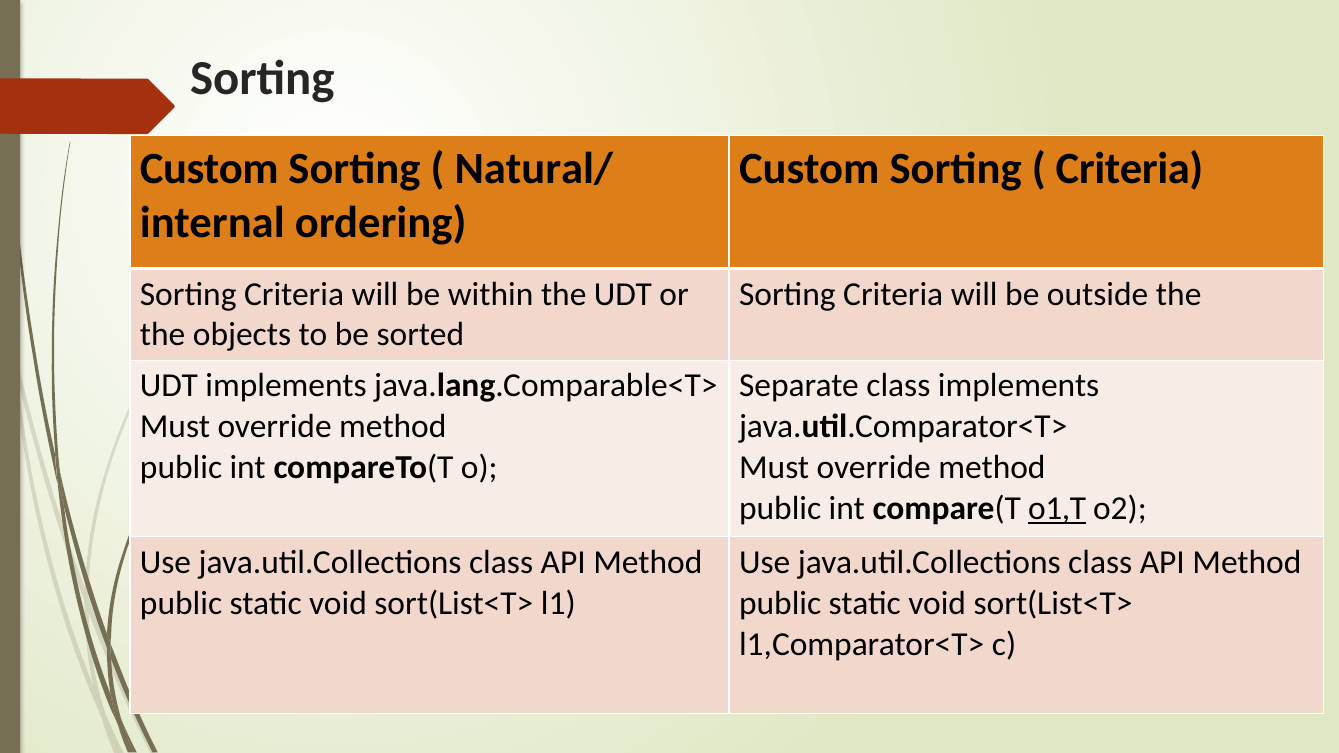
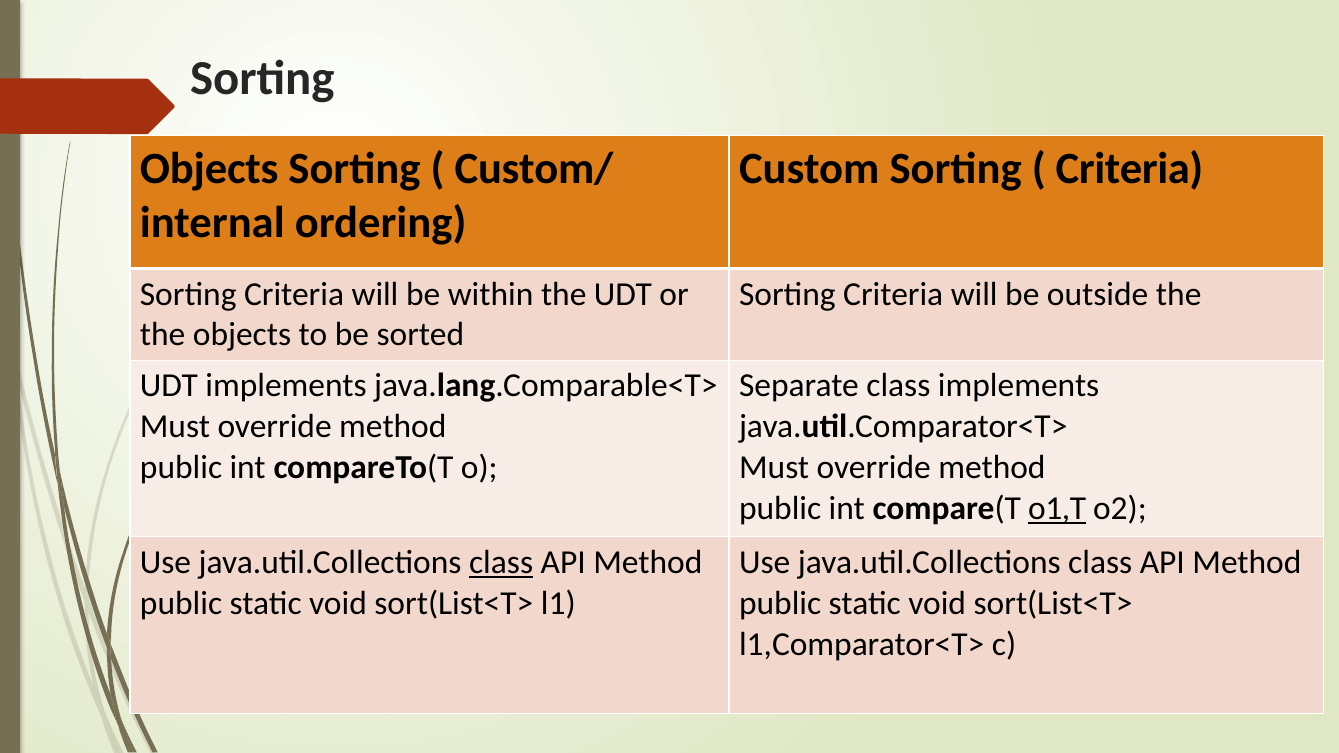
Custom at (209, 168): Custom -> Objects
Natural/: Natural/ -> Custom/
class at (501, 563) underline: none -> present
